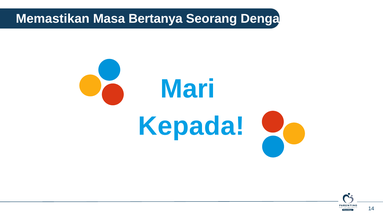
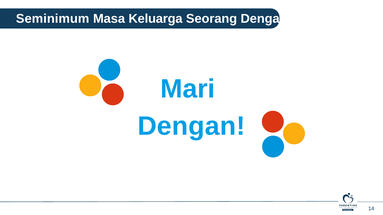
Memastikan: Memastikan -> Seminimum
Bertanya: Bertanya -> Keluarga
Kepada at (191, 126): Kepada -> Dengan
